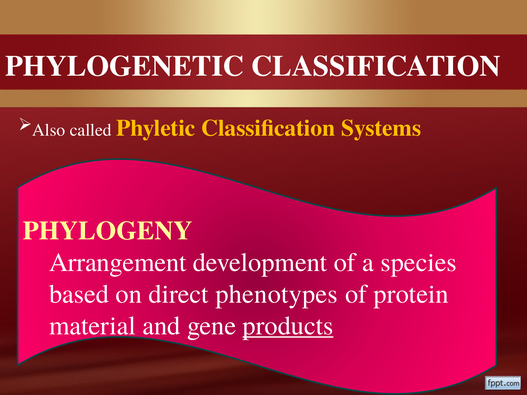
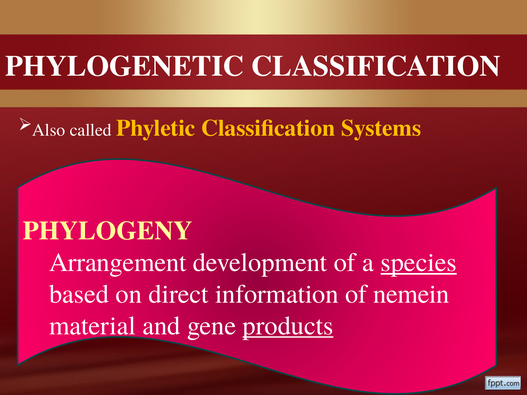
species underline: none -> present
phenotypes: phenotypes -> information
protein: protein -> nemein
